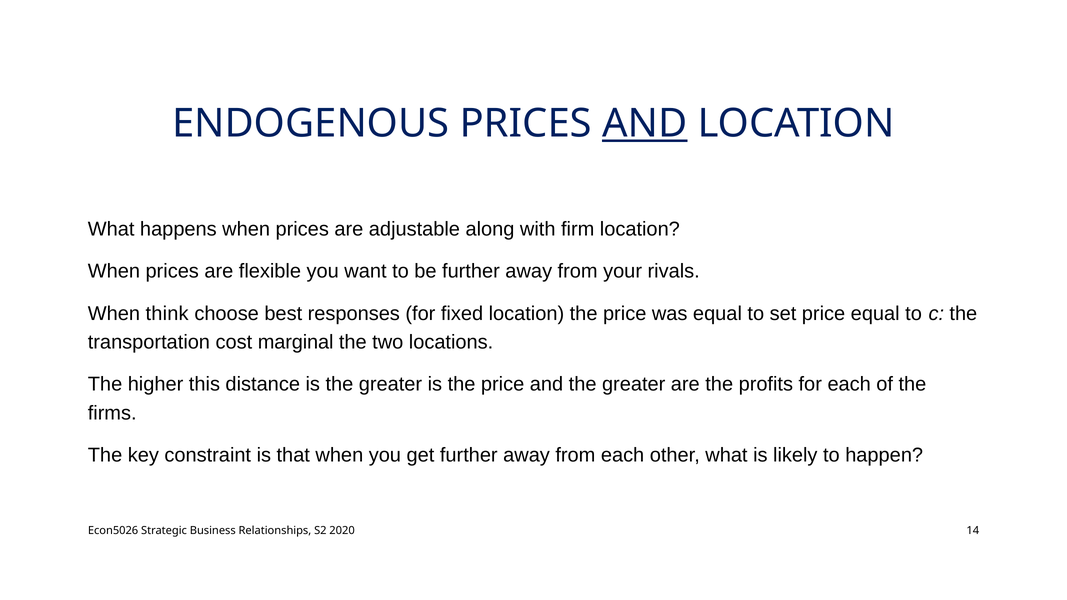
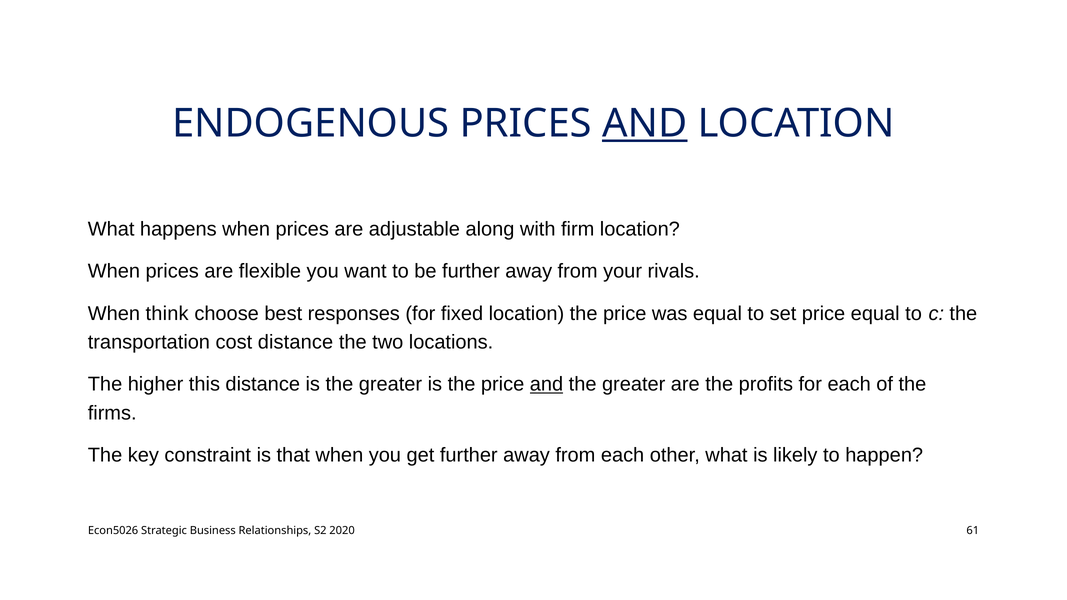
cost marginal: marginal -> distance
and at (547, 385) underline: none -> present
14: 14 -> 61
